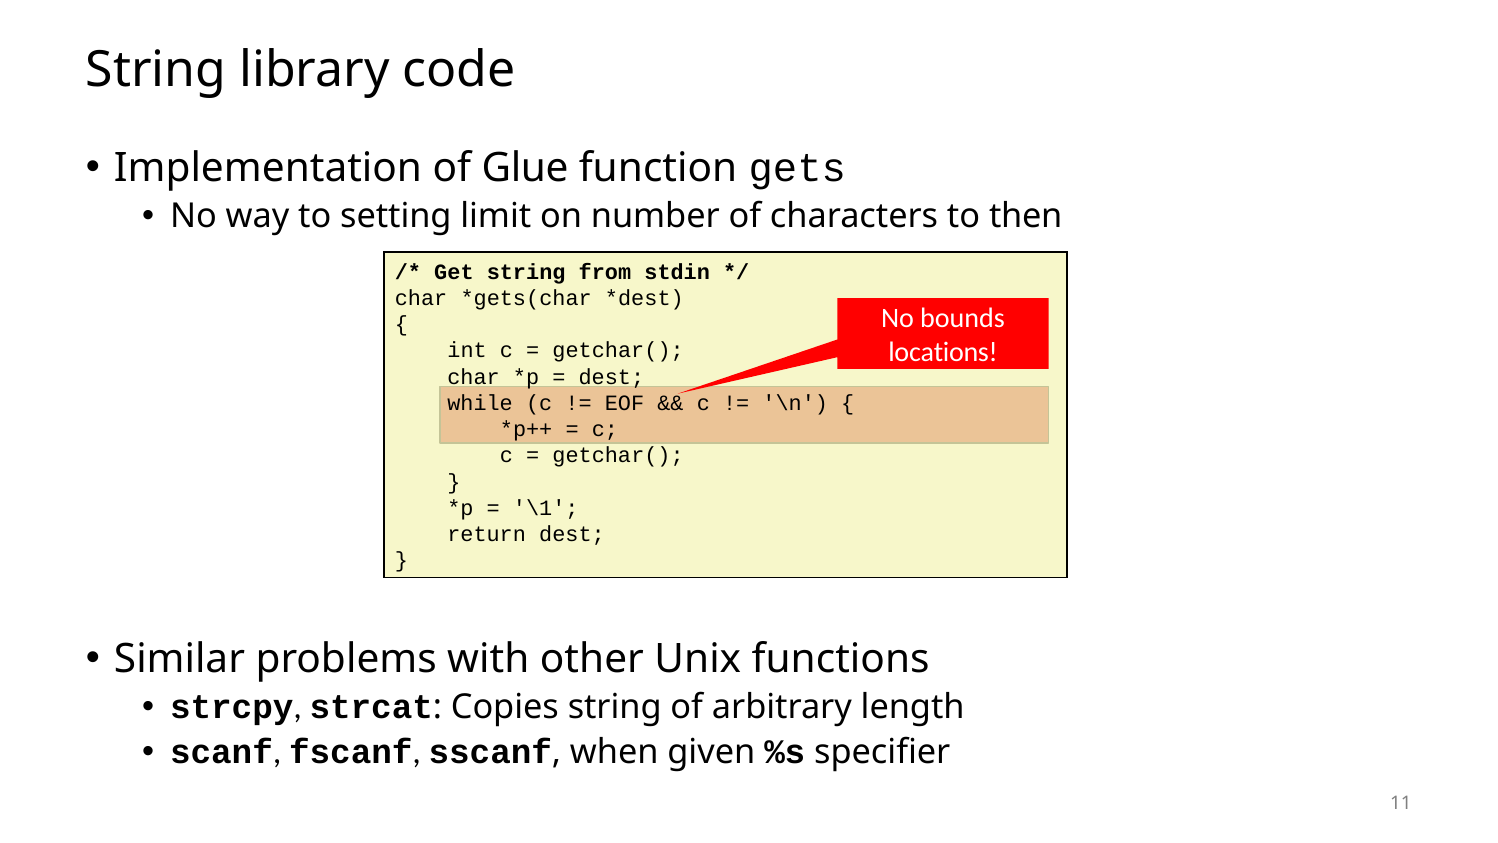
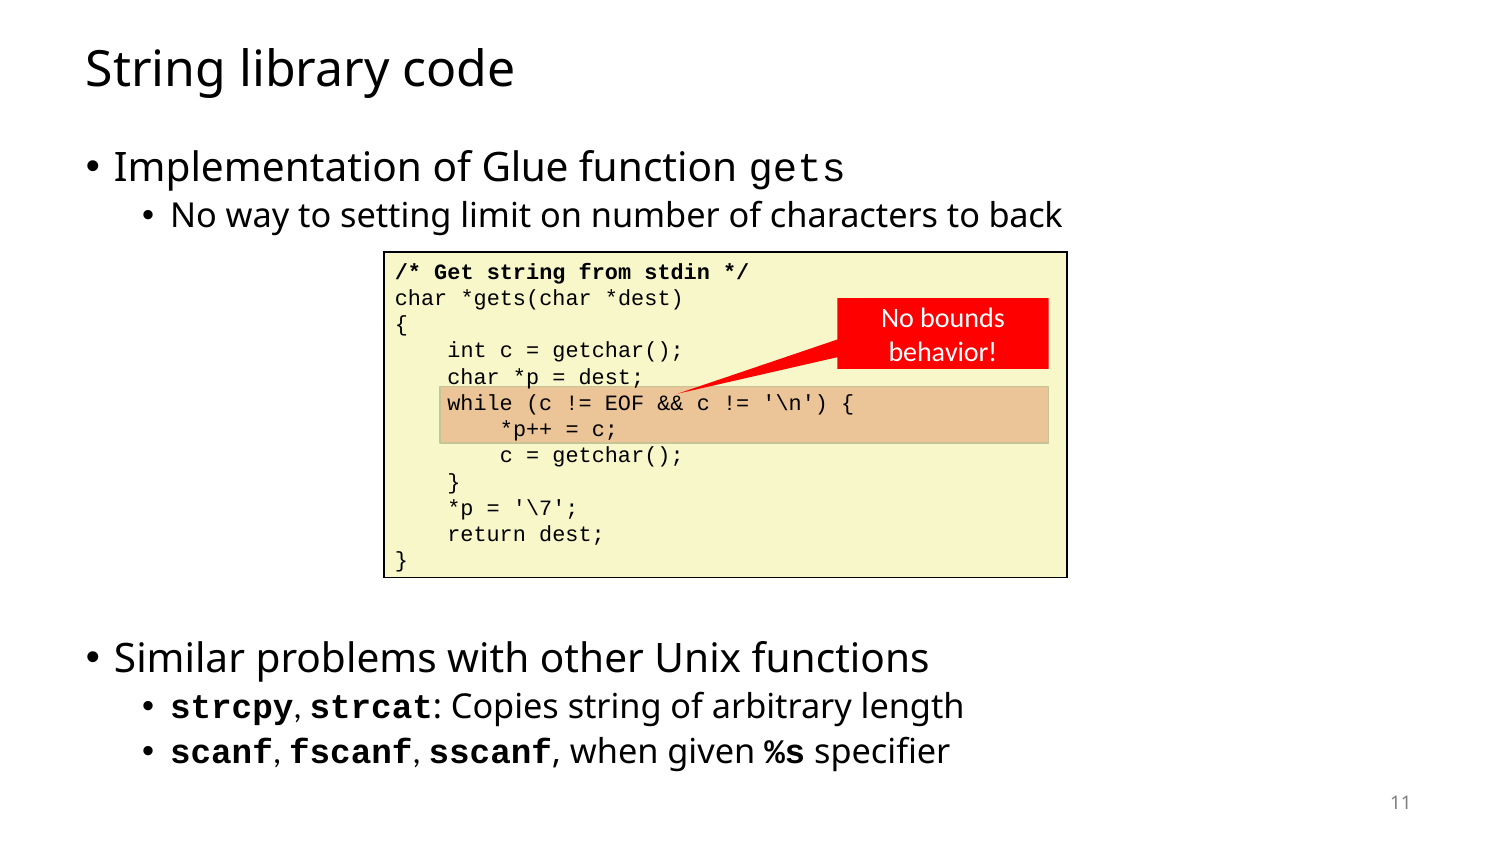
then: then -> back
locations: locations -> behavior
\1: \1 -> \7
